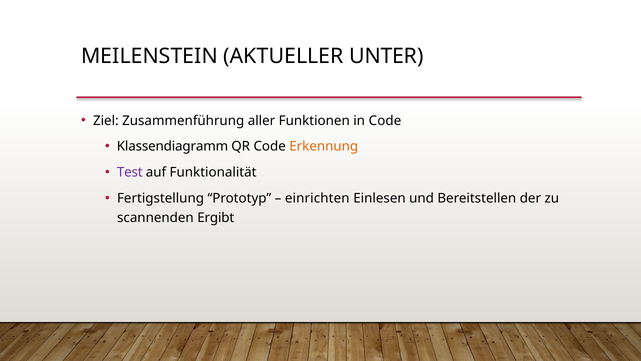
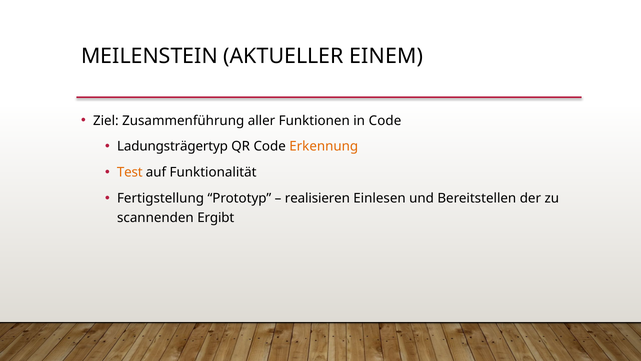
UNTER: UNTER -> EINEM
Klassendiagramm: Klassendiagramm -> Ladungsträgertyp
Test colour: purple -> orange
einrichten: einrichten -> realisieren
